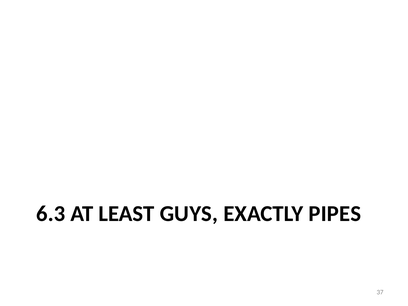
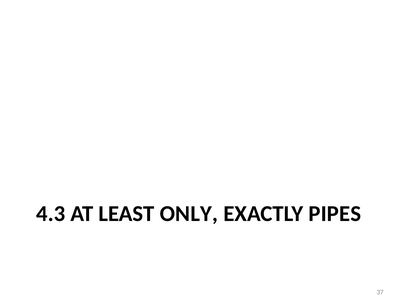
6.3: 6.3 -> 4.3
GUYS: GUYS -> ONLY
